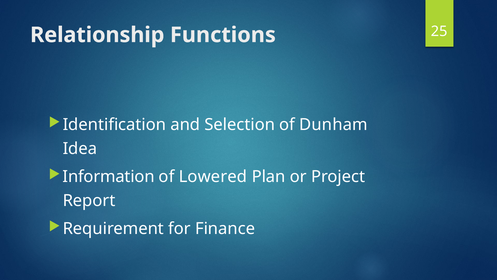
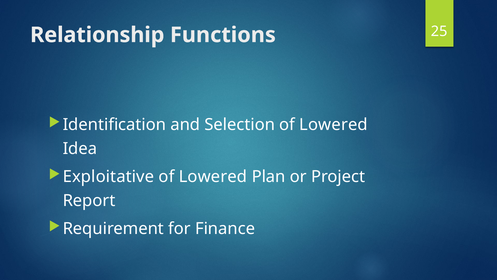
Selection of Dunham: Dunham -> Lowered
Information: Information -> Exploitative
